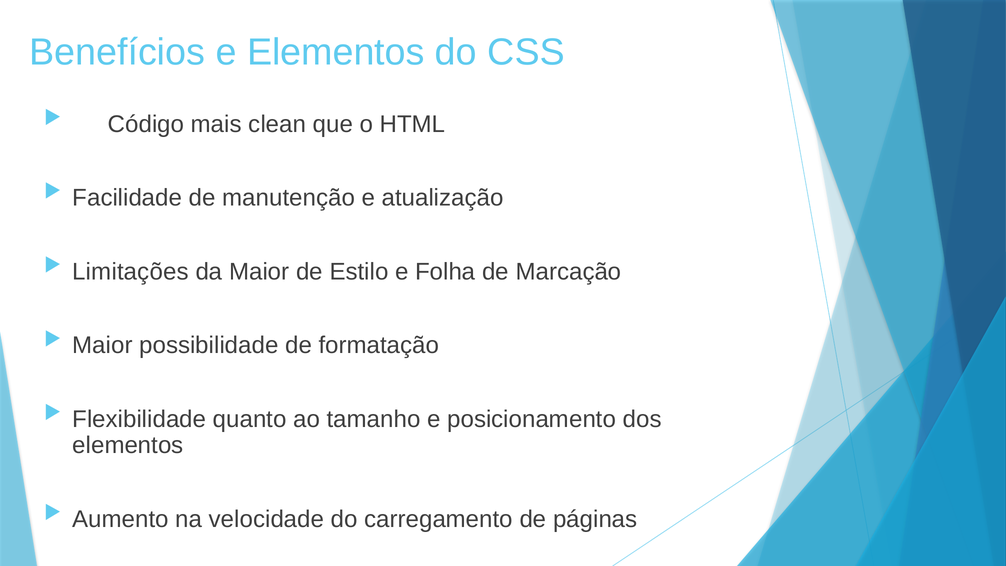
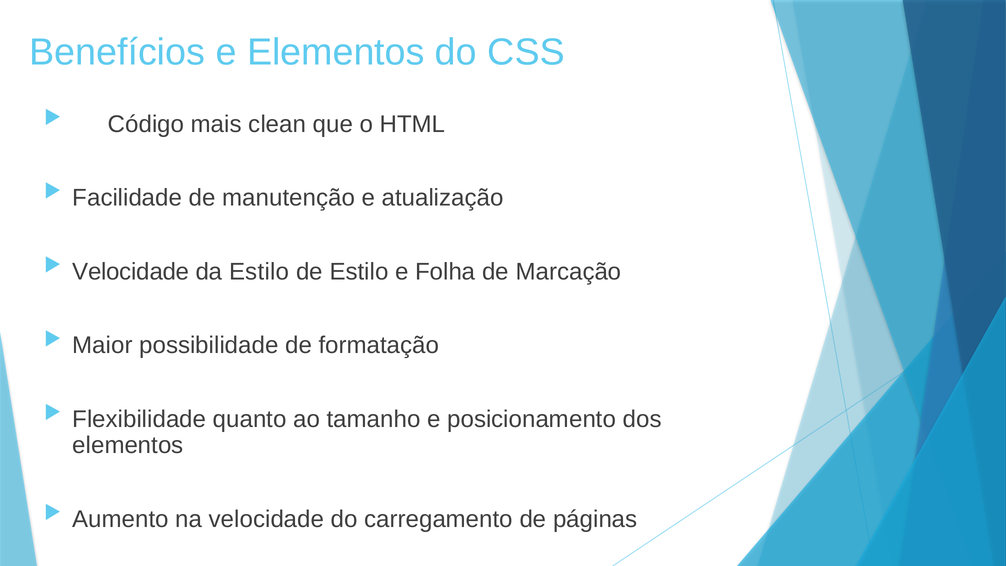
Limitações at (131, 272): Limitações -> Velocidade
da Maior: Maior -> Estilo
